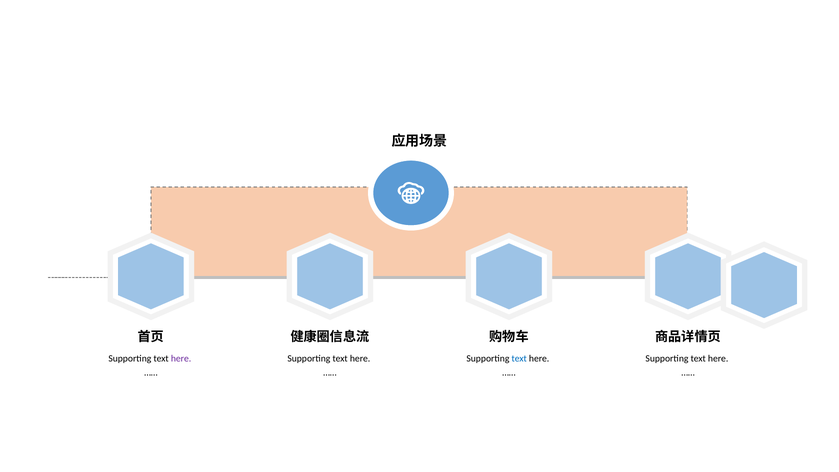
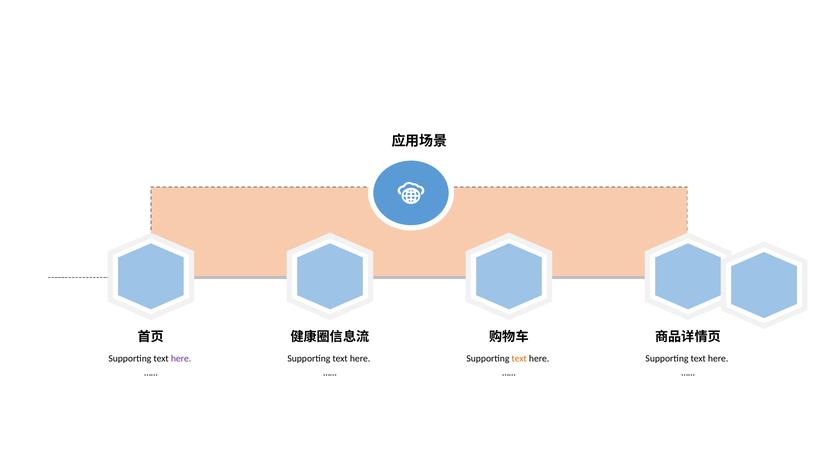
text at (519, 359) colour: blue -> orange
